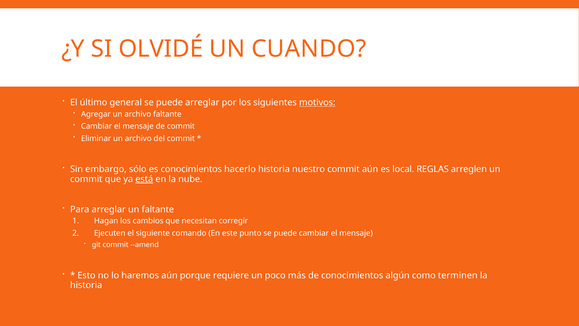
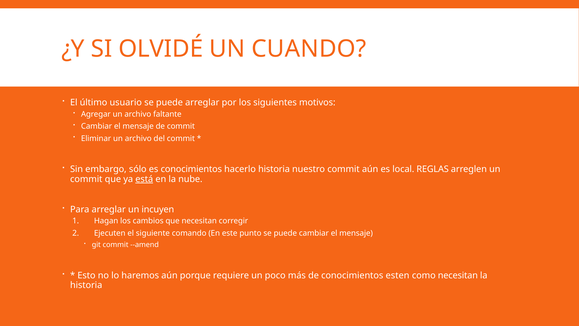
general: general -> usuario
motivos underline: present -> none
un faltante: faltante -> incuyen
algún: algún -> esten
como terminen: terminen -> necesitan
